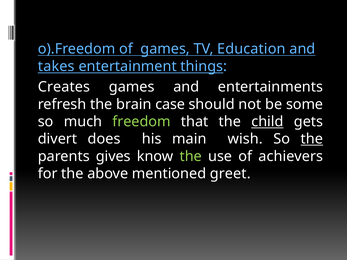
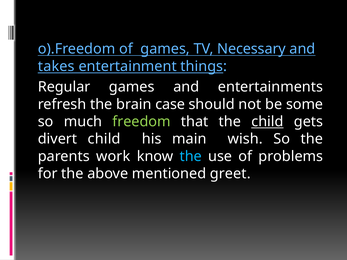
Education: Education -> Necessary
Creates: Creates -> Regular
divert does: does -> child
the at (312, 139) underline: present -> none
gives: gives -> work
the at (191, 156) colour: light green -> light blue
achievers: achievers -> problems
